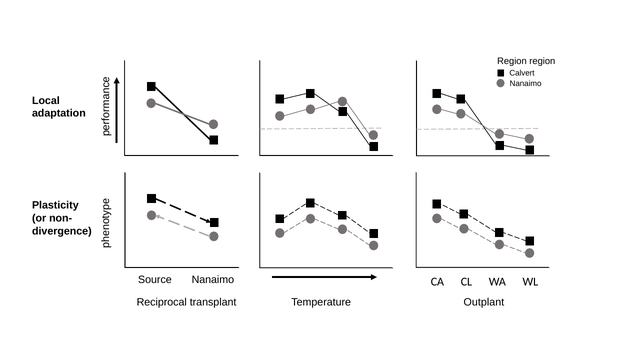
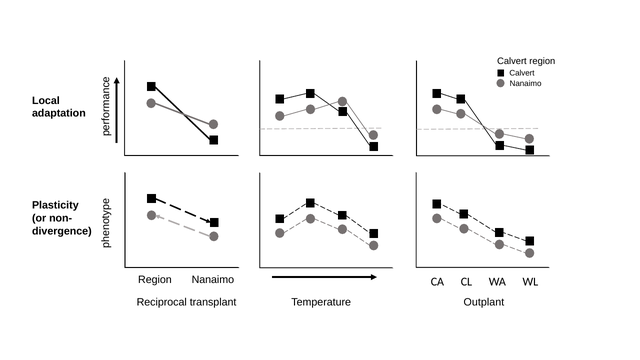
Region at (512, 61): Region -> Calvert
Source at (155, 280): Source -> Region
